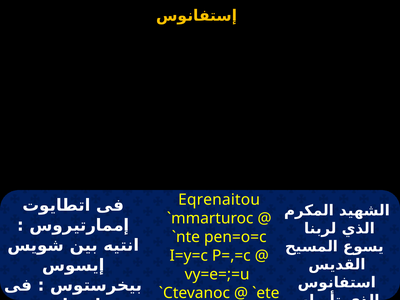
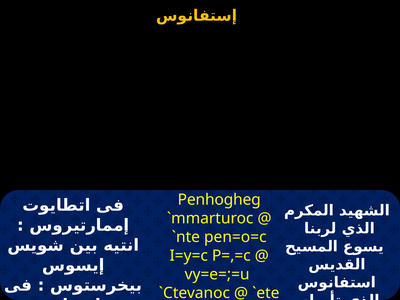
Eqrenaitou: Eqrenaitou -> Penhogheg
